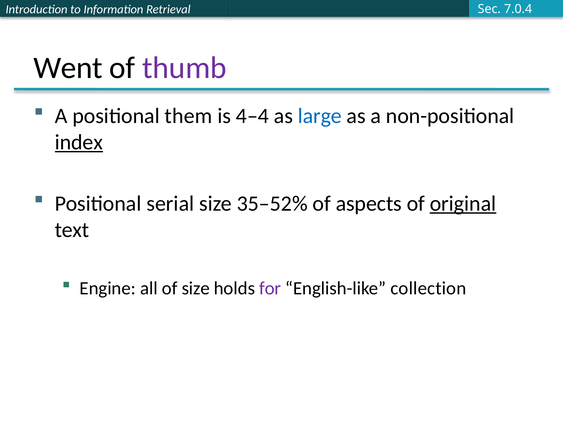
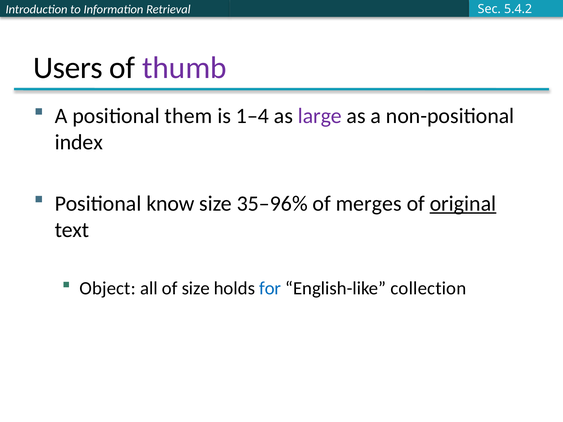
7.0.4: 7.0.4 -> 5.4.2
Went: Went -> Users
4–4: 4–4 -> 1–4
large colour: blue -> purple
index underline: present -> none
serial: serial -> know
35–52%: 35–52% -> 35–96%
aspects: aspects -> merges
Engine: Engine -> Object
for colour: purple -> blue
